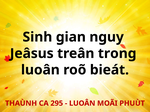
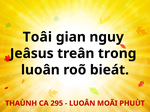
Sinh: Sinh -> Toâi
